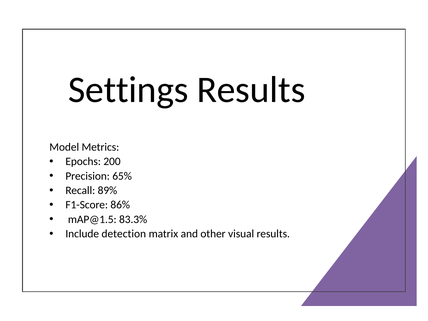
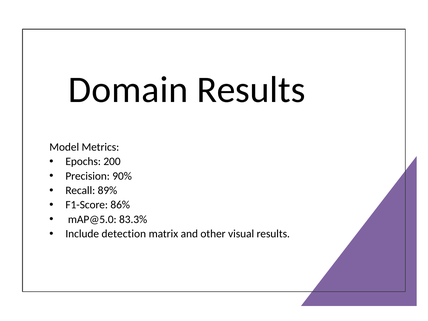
Settings: Settings -> Domain
65%: 65% -> 90%
mAP@1.5: mAP@1.5 -> mAP@5.0
